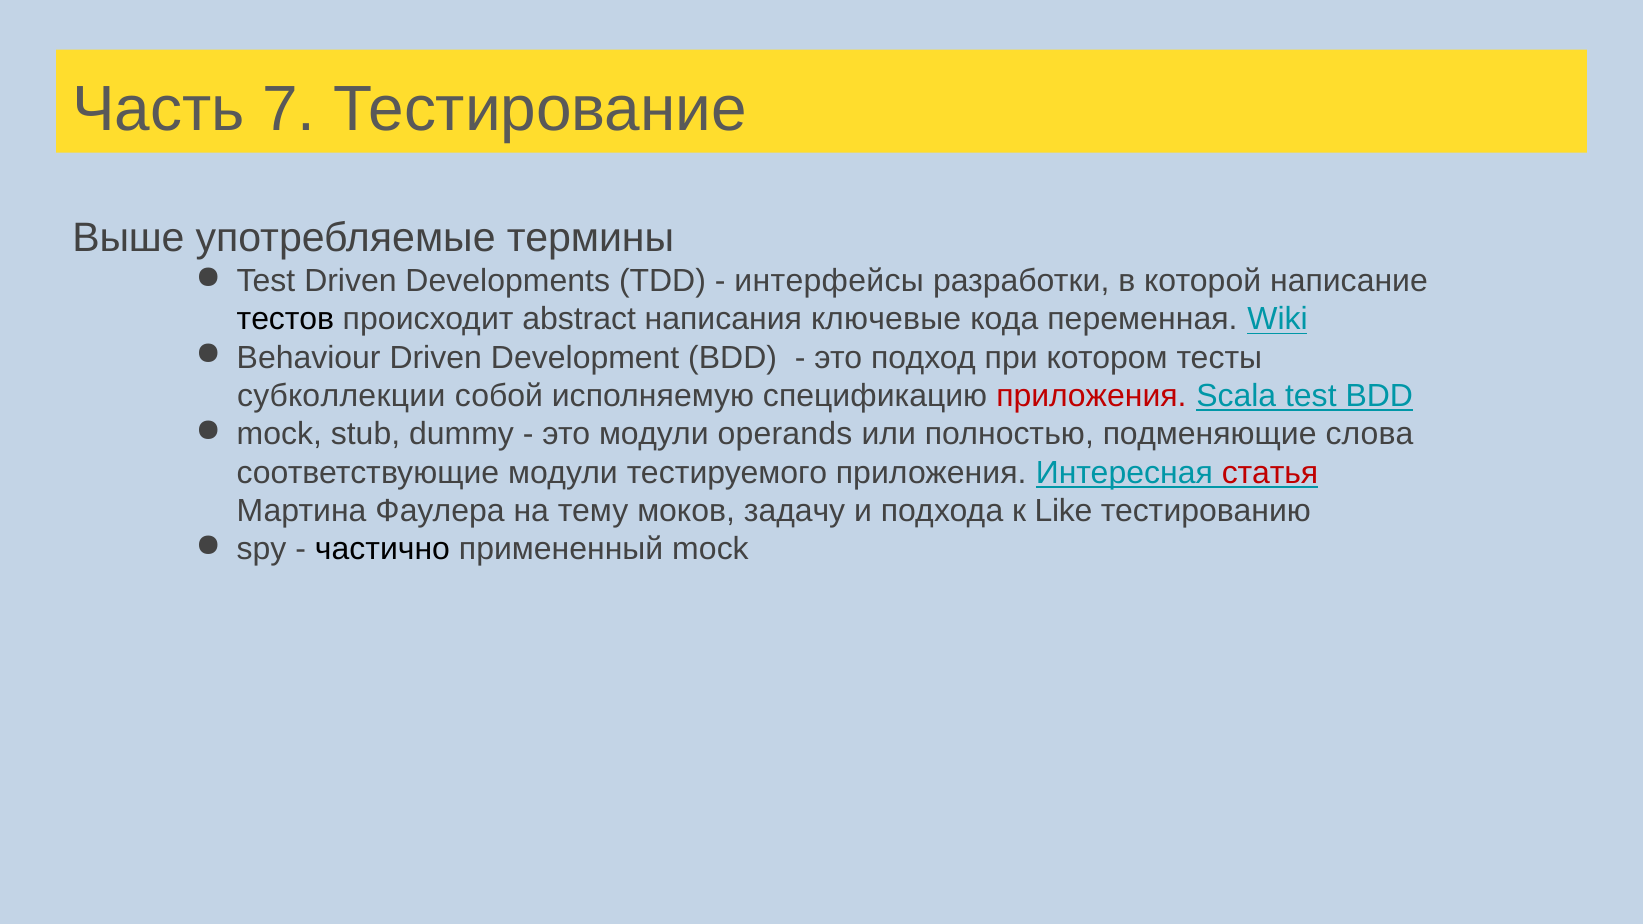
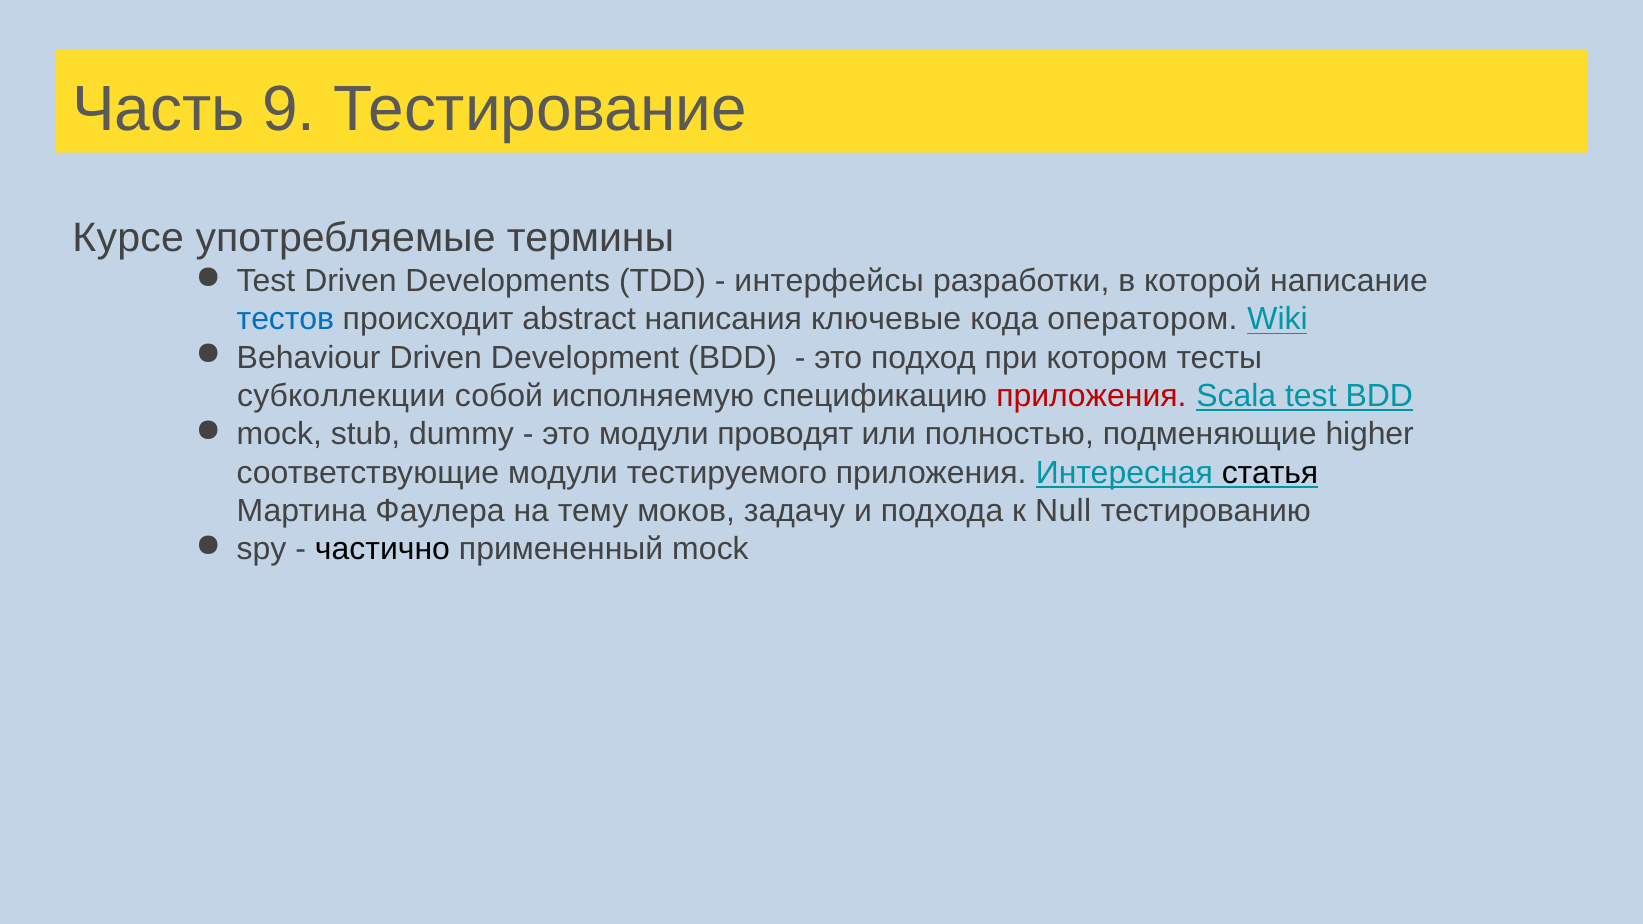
7: 7 -> 9
Выше: Выше -> Курсе
тестов colour: black -> blue
переменная: переменная -> оператором
operands: operands -> проводят
слова: слова -> higher
статья colour: red -> black
Like: Like -> Null
